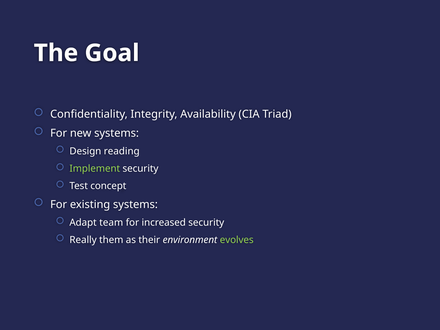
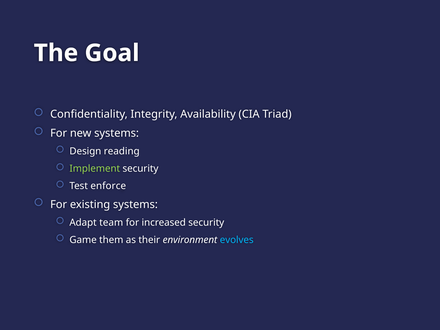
concept: concept -> enforce
Really: Really -> Game
evolves colour: light green -> light blue
